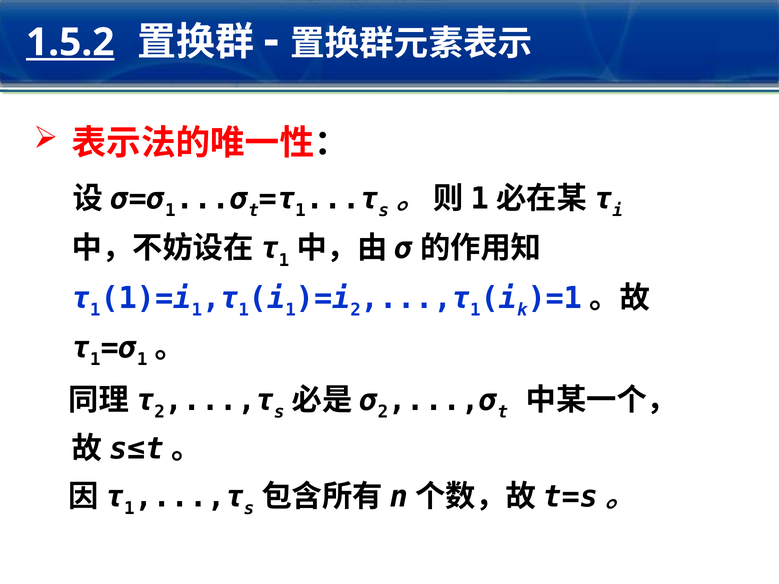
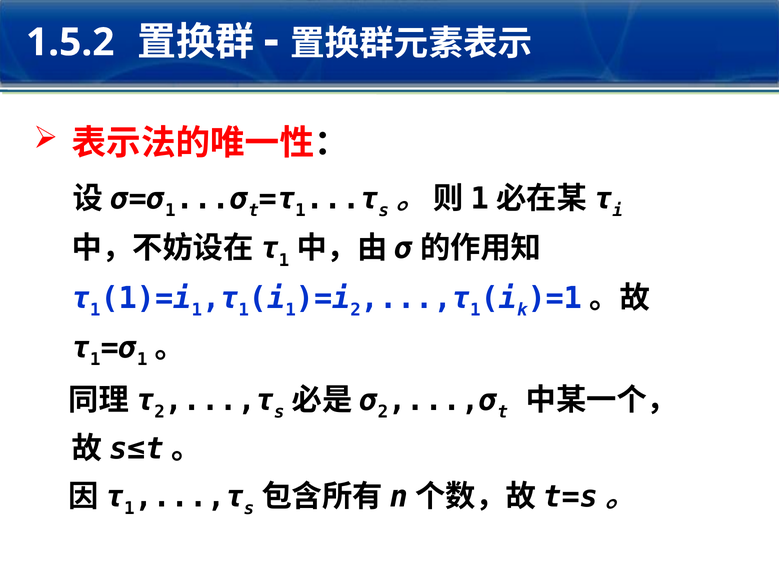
1.5.2 underline: present -> none
